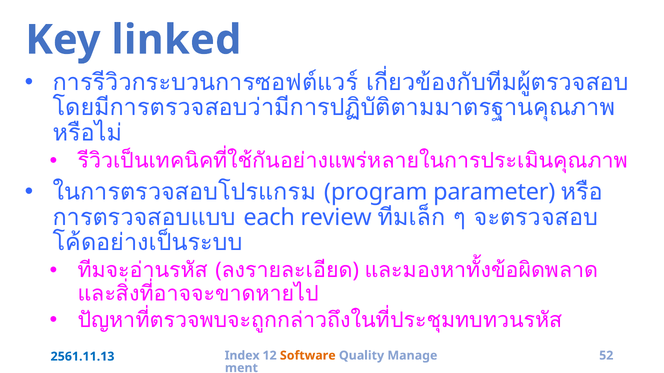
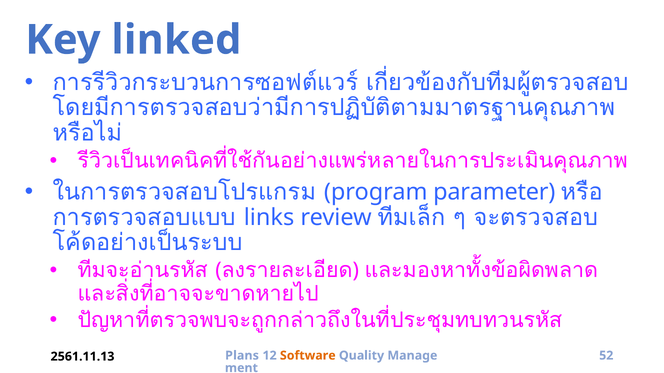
each: each -> links
Index: Index -> Plans
2561.11.13 colour: blue -> black
